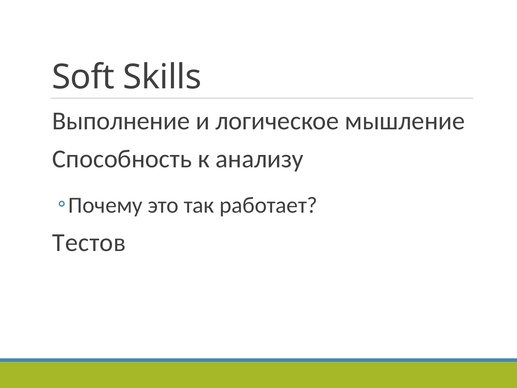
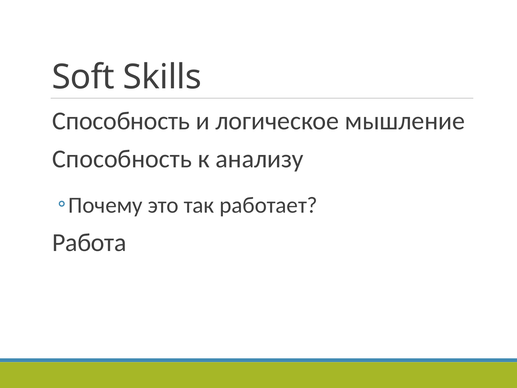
Выполнение at (121, 121): Выполнение -> Способность
Тестов: Тестов -> Работа
